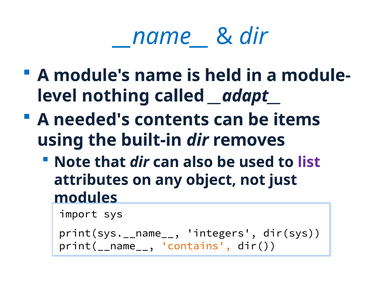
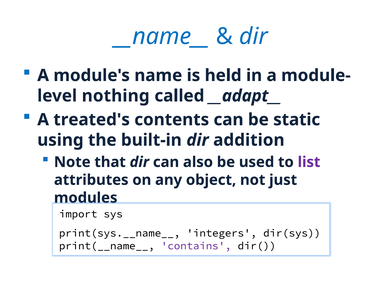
needed's: needed's -> treated's
items: items -> static
removes: removes -> addition
contains colour: orange -> purple
